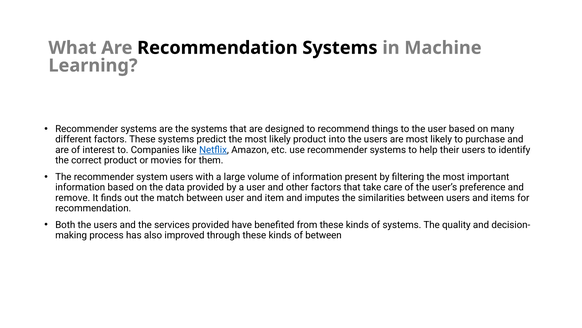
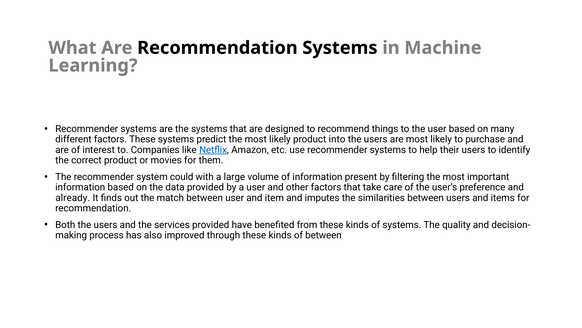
system users: users -> could
remove: remove -> already
